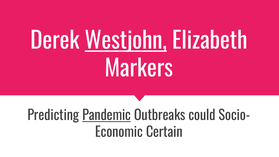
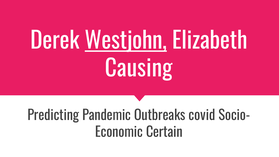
Markers: Markers -> Causing
Pandemic underline: present -> none
could: could -> covid
